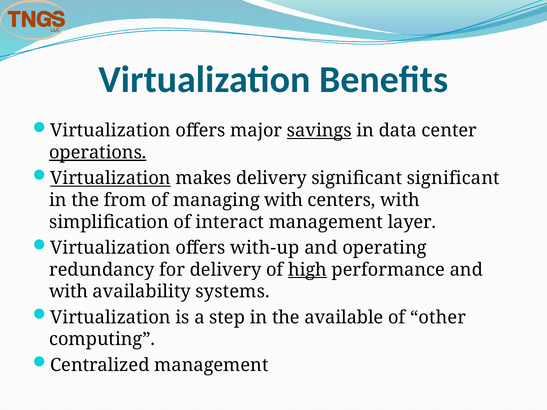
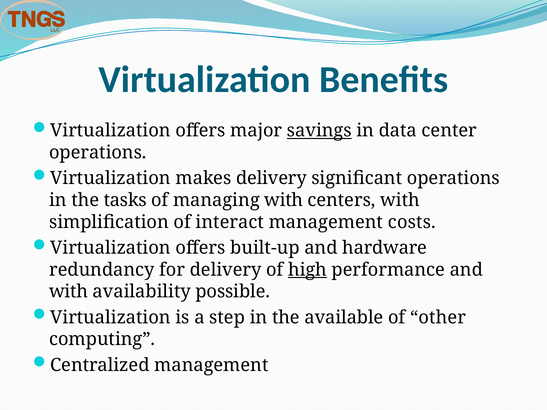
operations at (98, 153) underline: present -> none
Virtualization at (110, 178) underline: present -> none
significant significant: significant -> operations
from: from -> tasks
layer: layer -> costs
with-up: with-up -> built-up
operating: operating -> hardware
systems: systems -> possible
